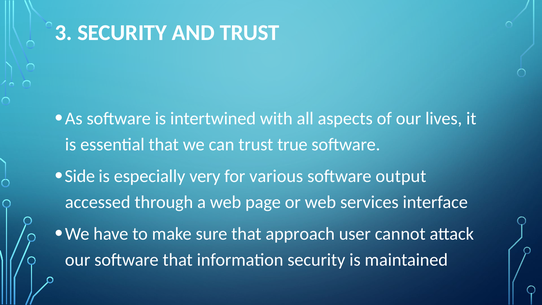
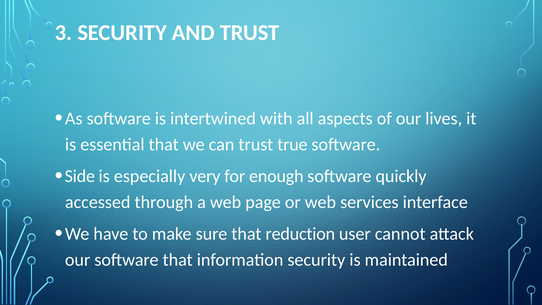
various: various -> enough
output: output -> quickly
approach: approach -> reduction
